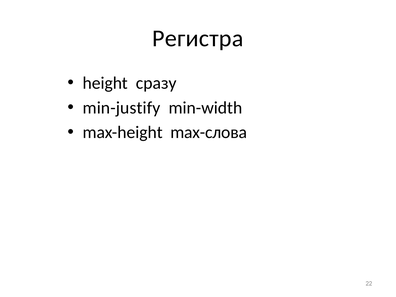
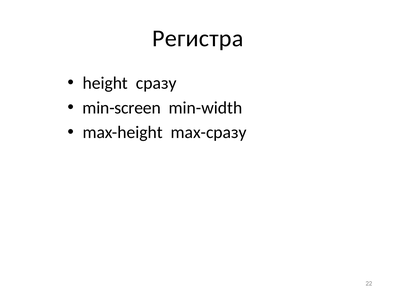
min-justify: min-justify -> min-screen
max-слова: max-слова -> max-сразу
